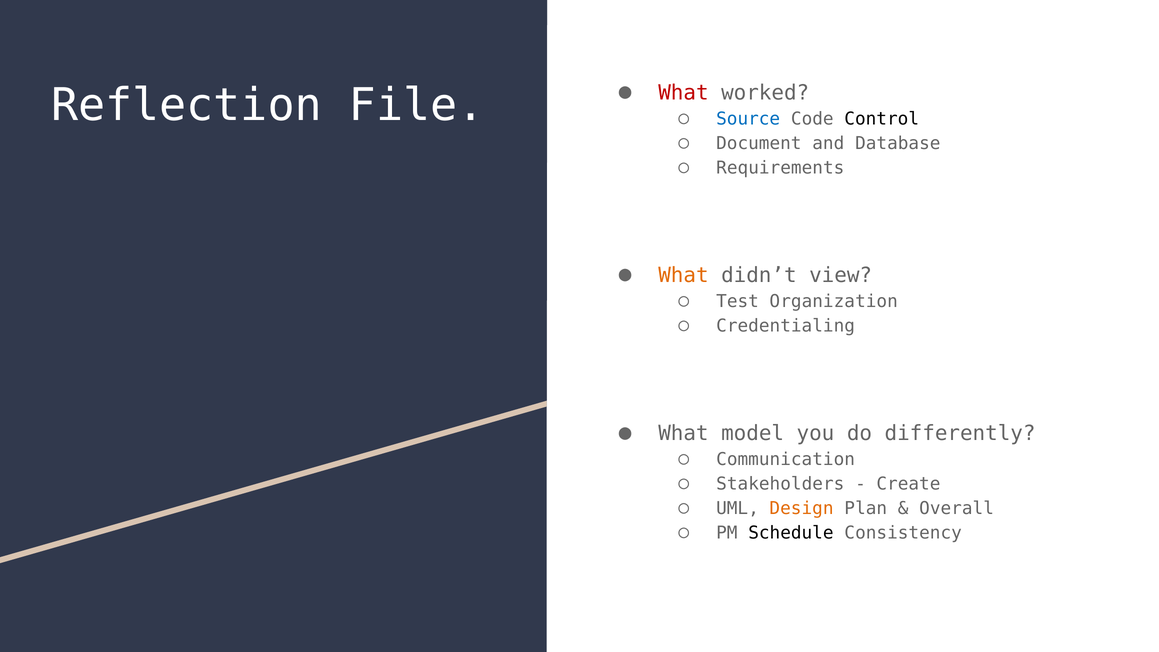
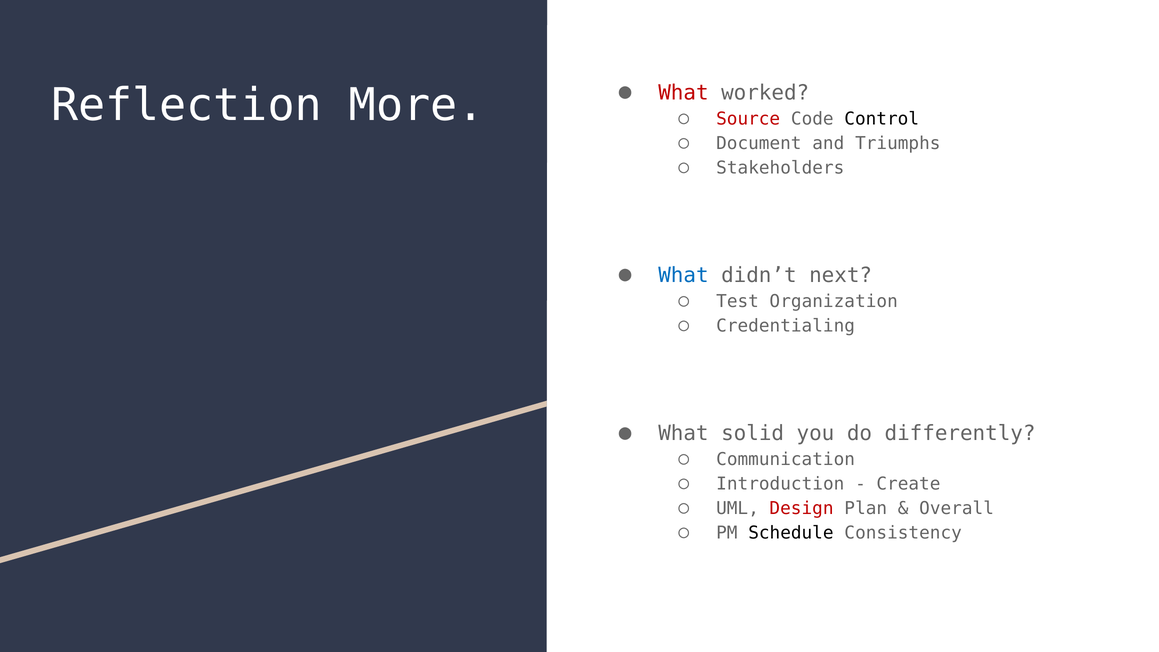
File: File -> More
Source colour: blue -> red
Database: Database -> Triumphs
Requirements: Requirements -> Stakeholders
What at (683, 275) colour: orange -> blue
view: view -> next
model: model -> solid
Stakeholders: Stakeholders -> Introduction
Design colour: orange -> red
